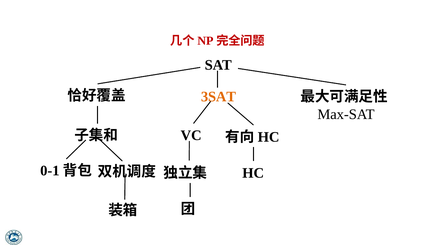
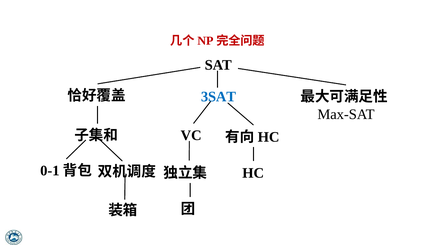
3SAT colour: orange -> blue
